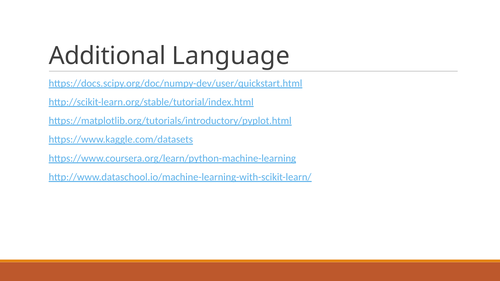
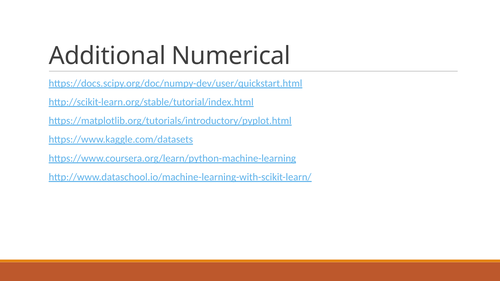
Language: Language -> Numerical
